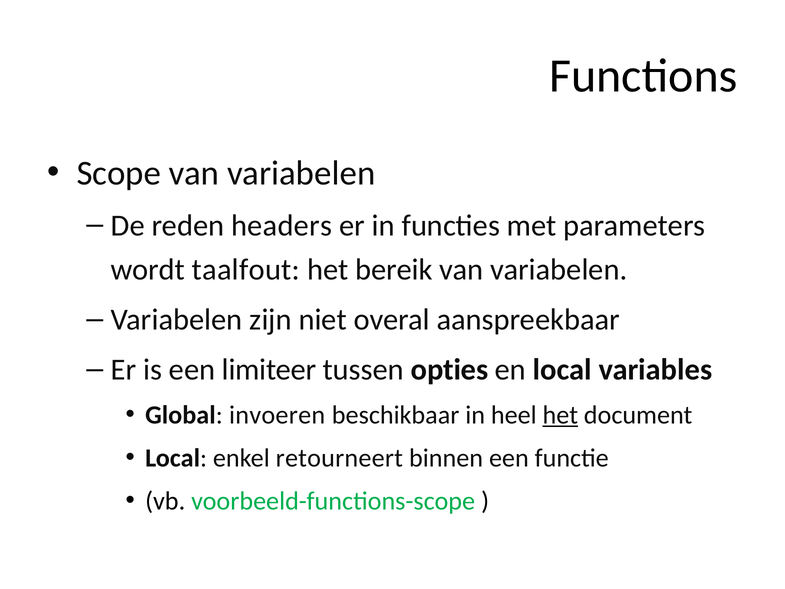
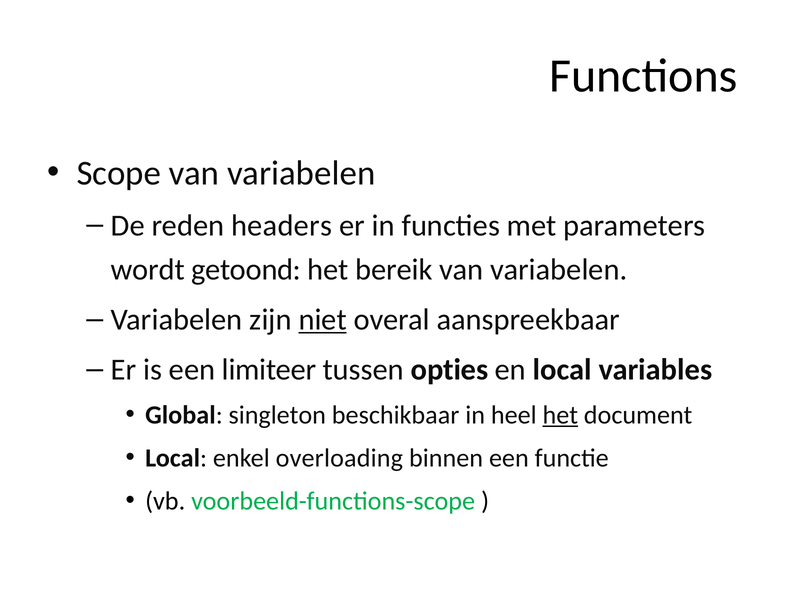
taalfout: taalfout -> getoond
niet underline: none -> present
invoeren: invoeren -> singleton
retourneert: retourneert -> overloading
